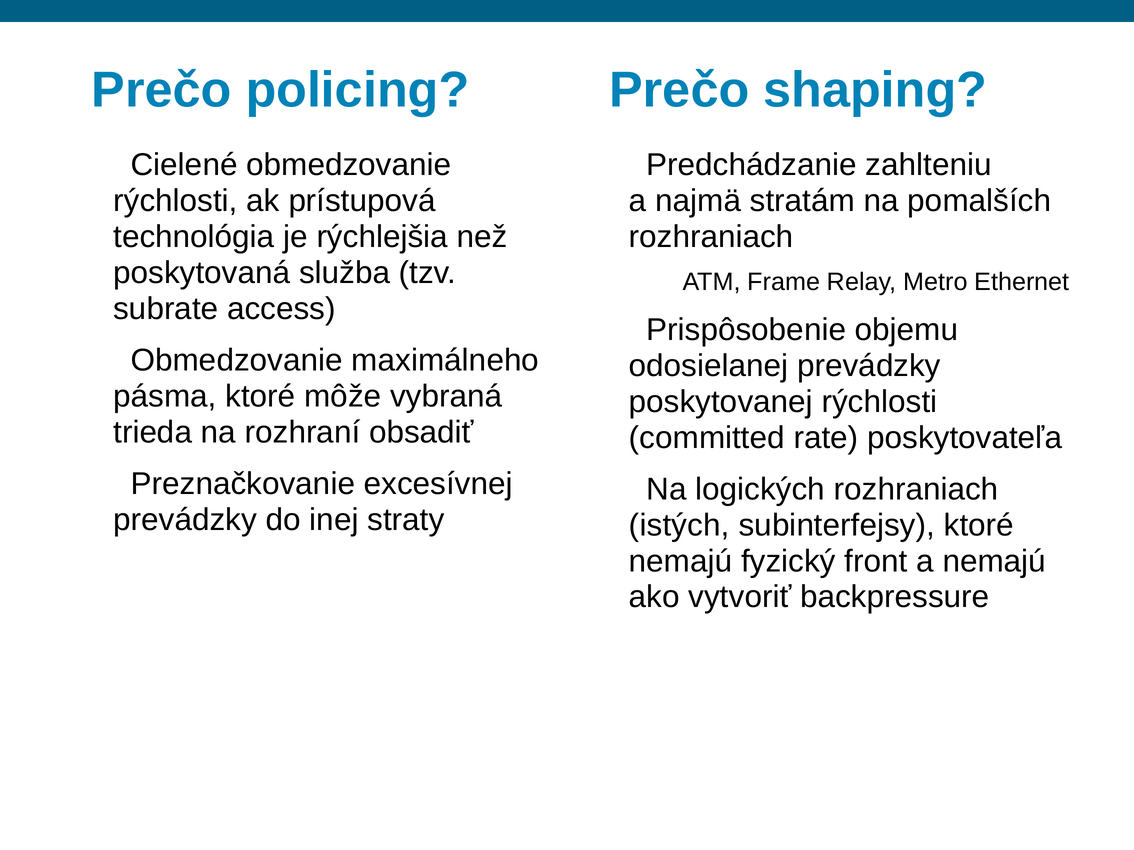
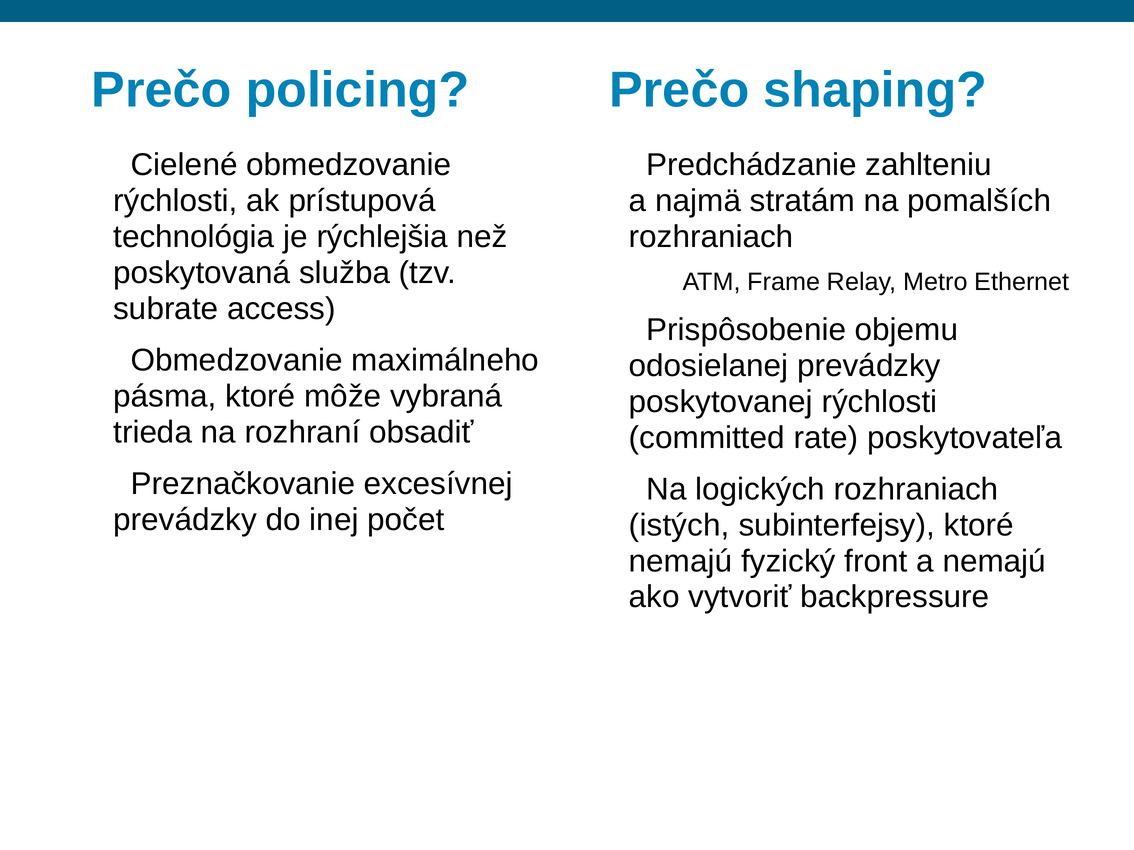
straty: straty -> počet
